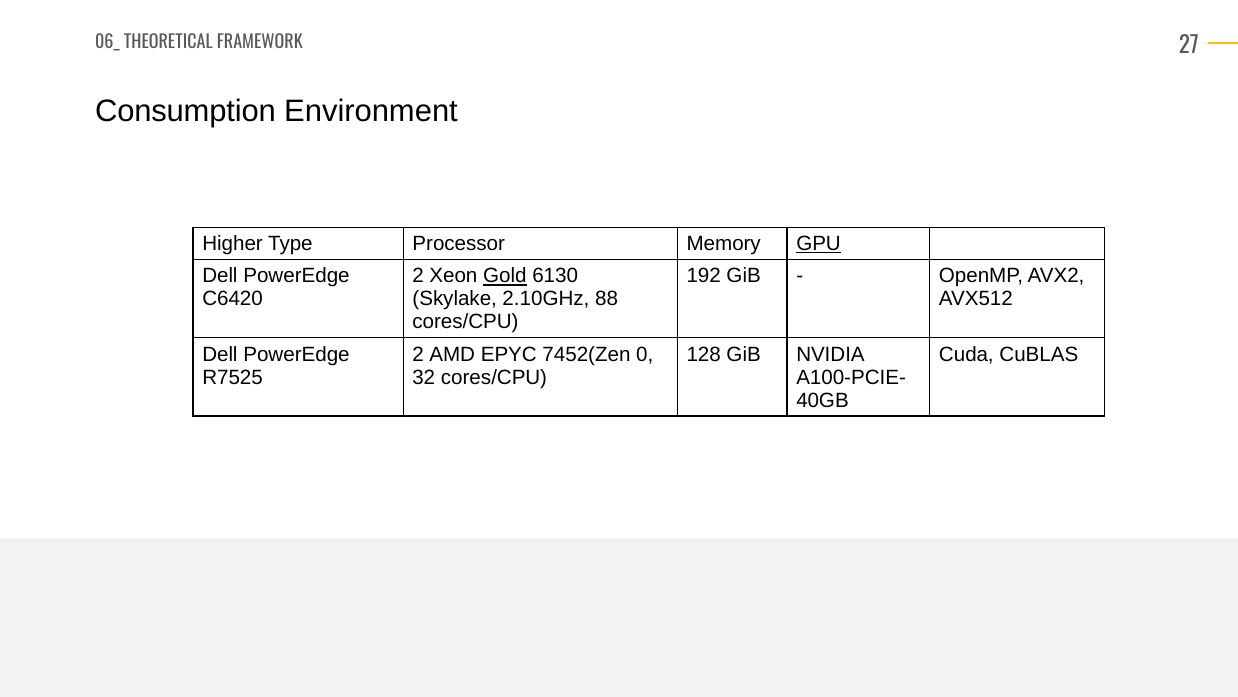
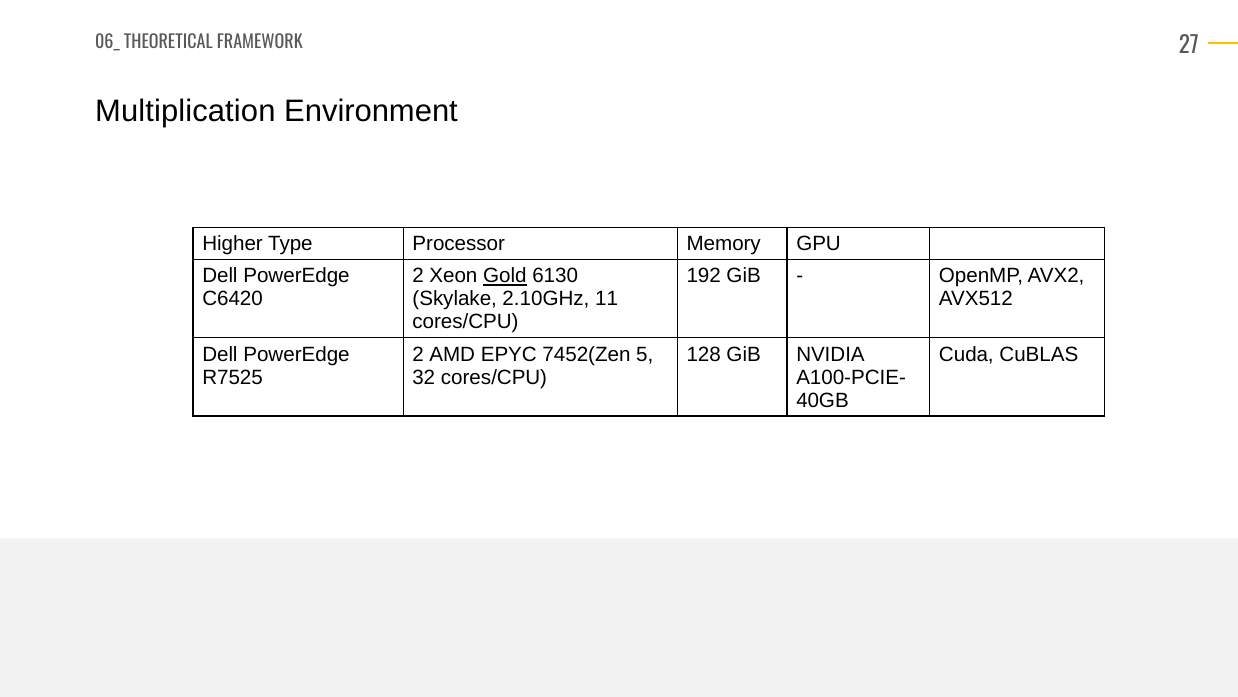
Consumption: Consumption -> Multiplication
GPU underline: present -> none
88: 88 -> 11
0: 0 -> 5
